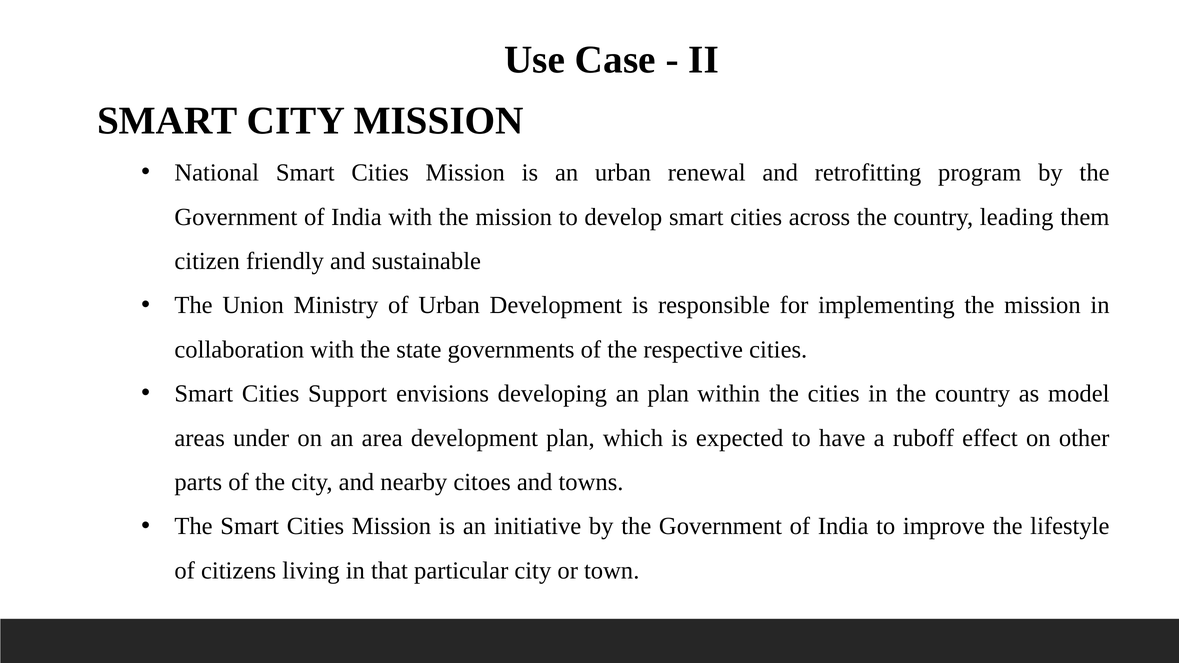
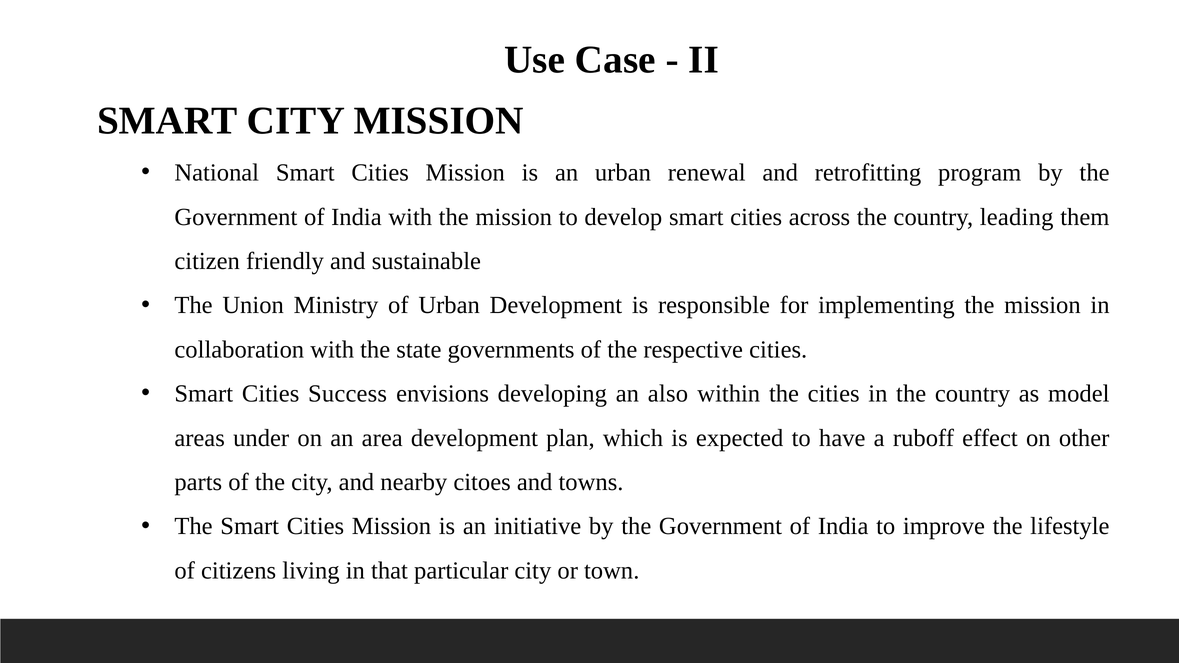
Support: Support -> Success
an plan: plan -> also
